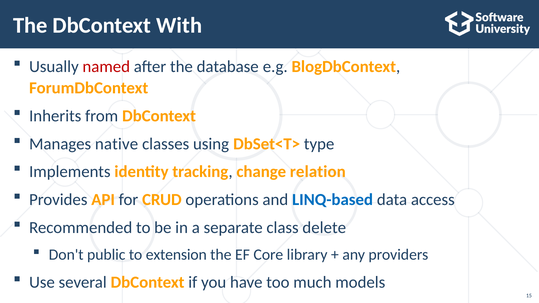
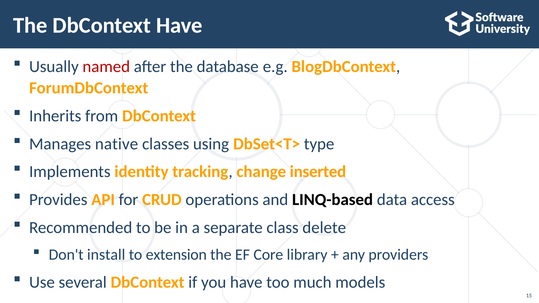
DbContext With: With -> Have
relation: relation -> inserted
LINQ-based colour: blue -> black
public: public -> install
